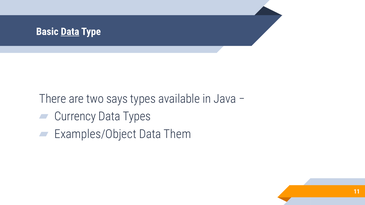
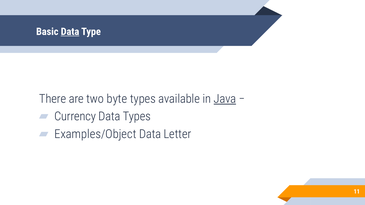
says: says -> byte
Java underline: none -> present
Them: Them -> Letter
